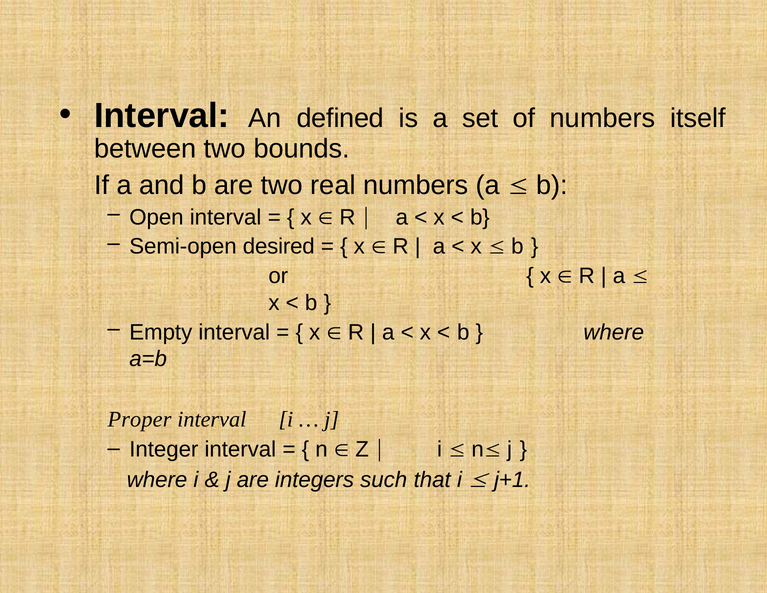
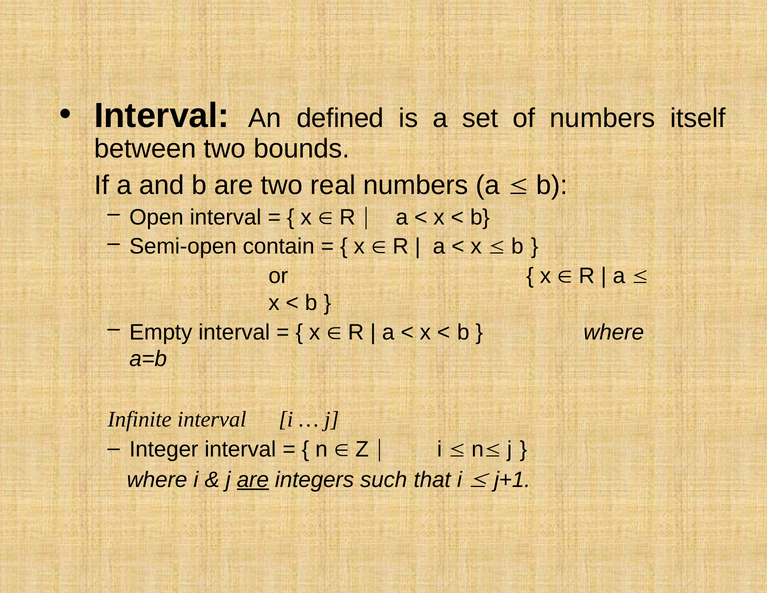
desired: desired -> contain
Proper: Proper -> Infinite
are at (253, 479) underline: none -> present
